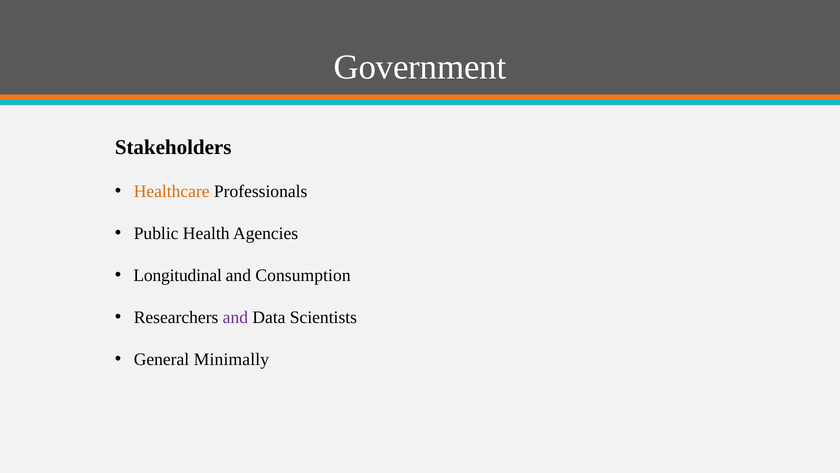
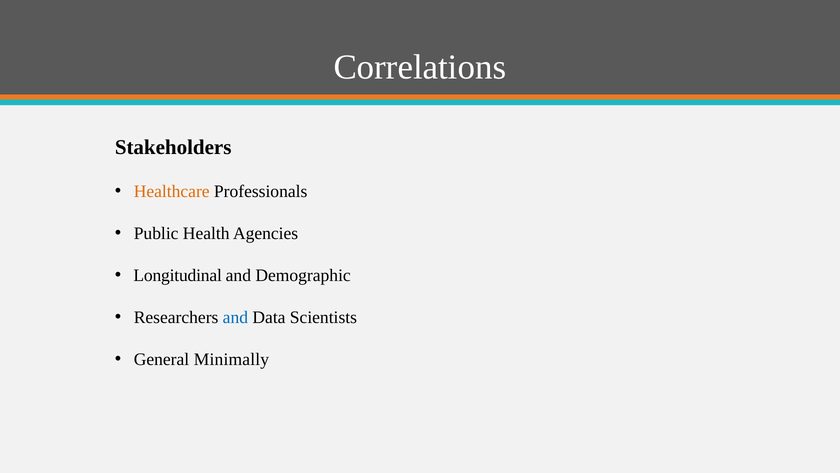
Government: Government -> Correlations
Consumption: Consumption -> Demographic
and at (235, 317) colour: purple -> blue
